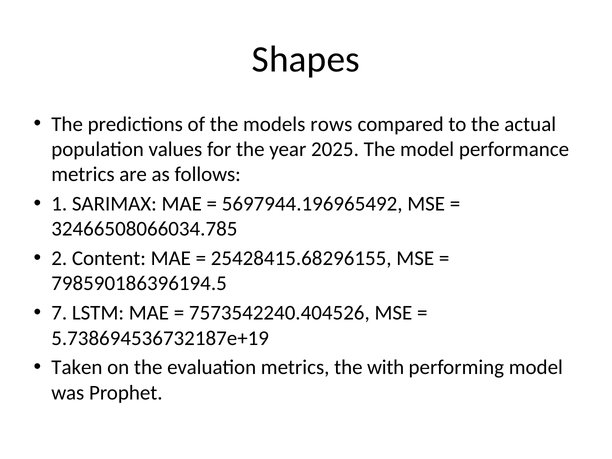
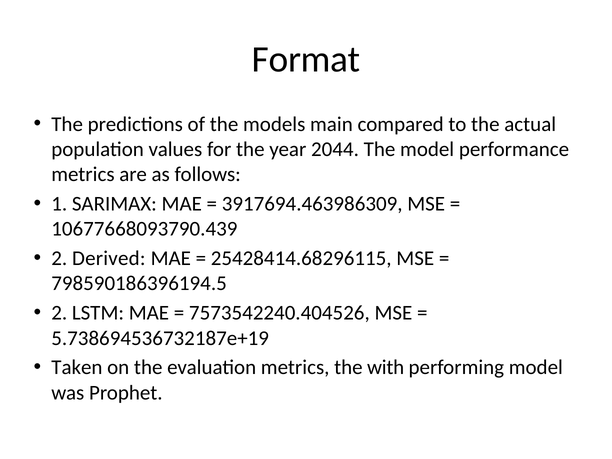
Shapes: Shapes -> Format
rows: rows -> main
2025: 2025 -> 2044
5697944.196965492: 5697944.196965492 -> 3917694.463986309
32466508066034.785: 32466508066034.785 -> 10677668093790.439
Content: Content -> Derived
25428415.68296155: 25428415.68296155 -> 25428414.68296115
7 at (59, 313): 7 -> 2
